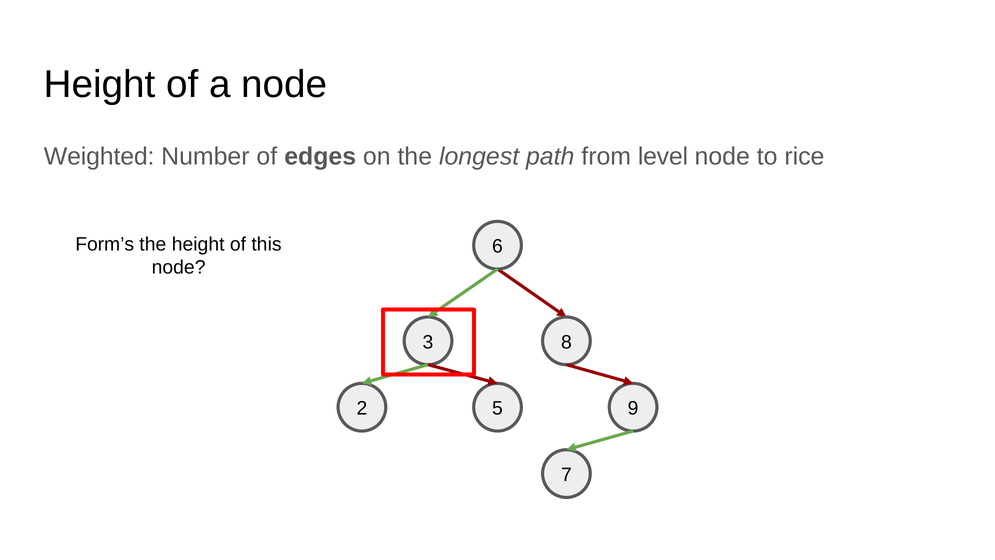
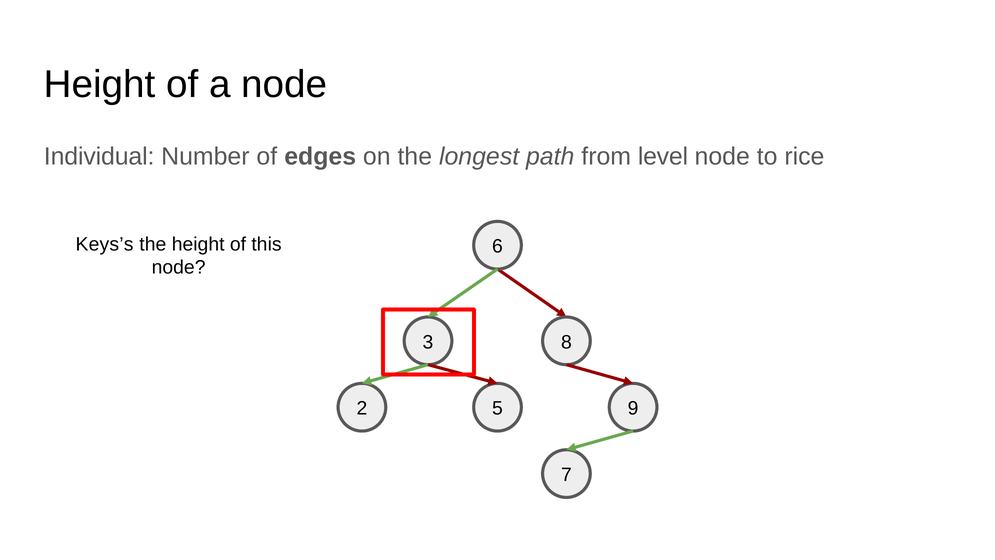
Weighted: Weighted -> Individual
Form’s: Form’s -> Keys’s
